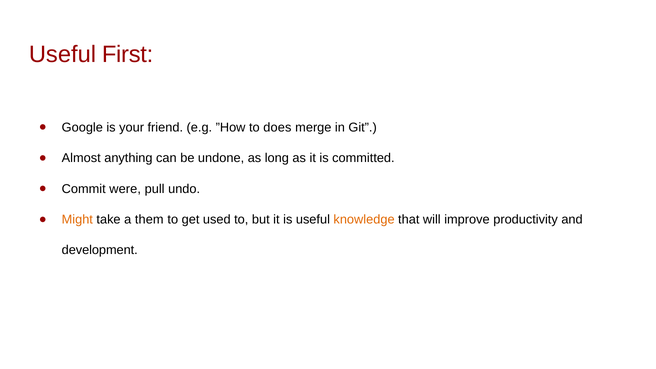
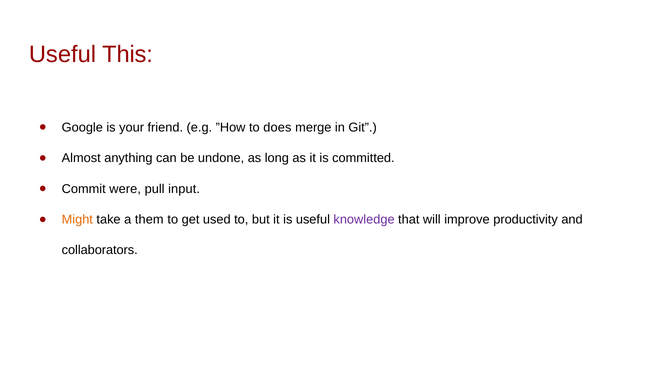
First: First -> This
undo: undo -> input
knowledge colour: orange -> purple
development: development -> collaborators
